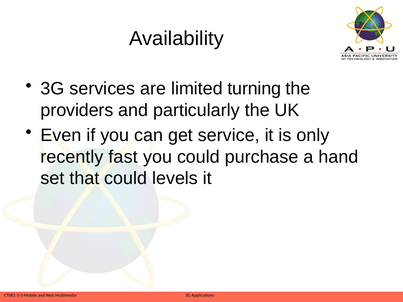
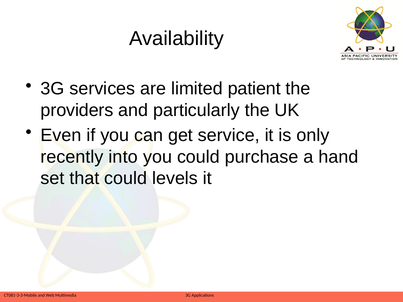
turning: turning -> patient
fast: fast -> into
